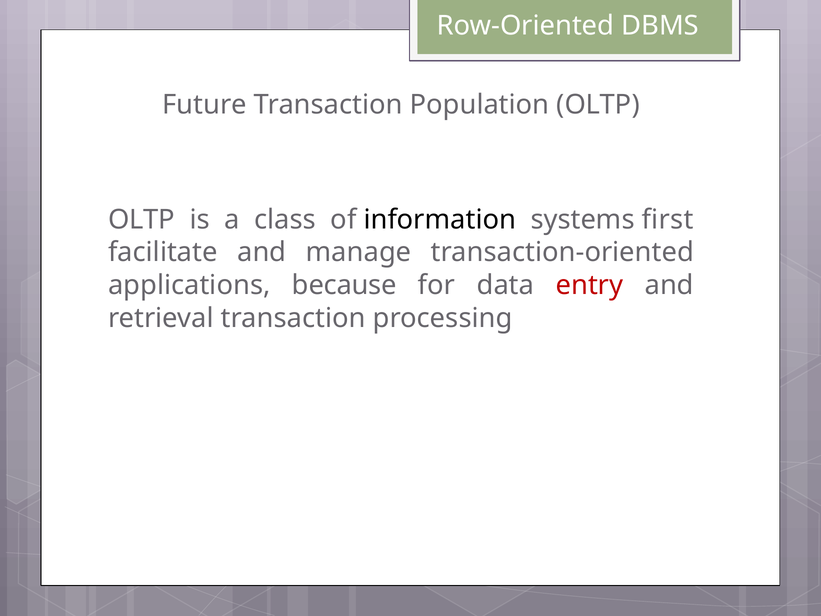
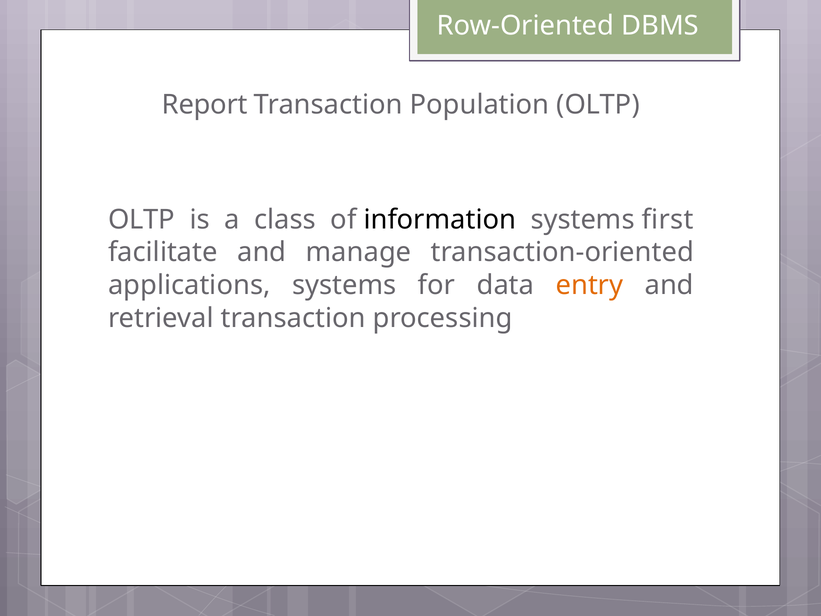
Future: Future -> Report
applications because: because -> systems
entry colour: red -> orange
